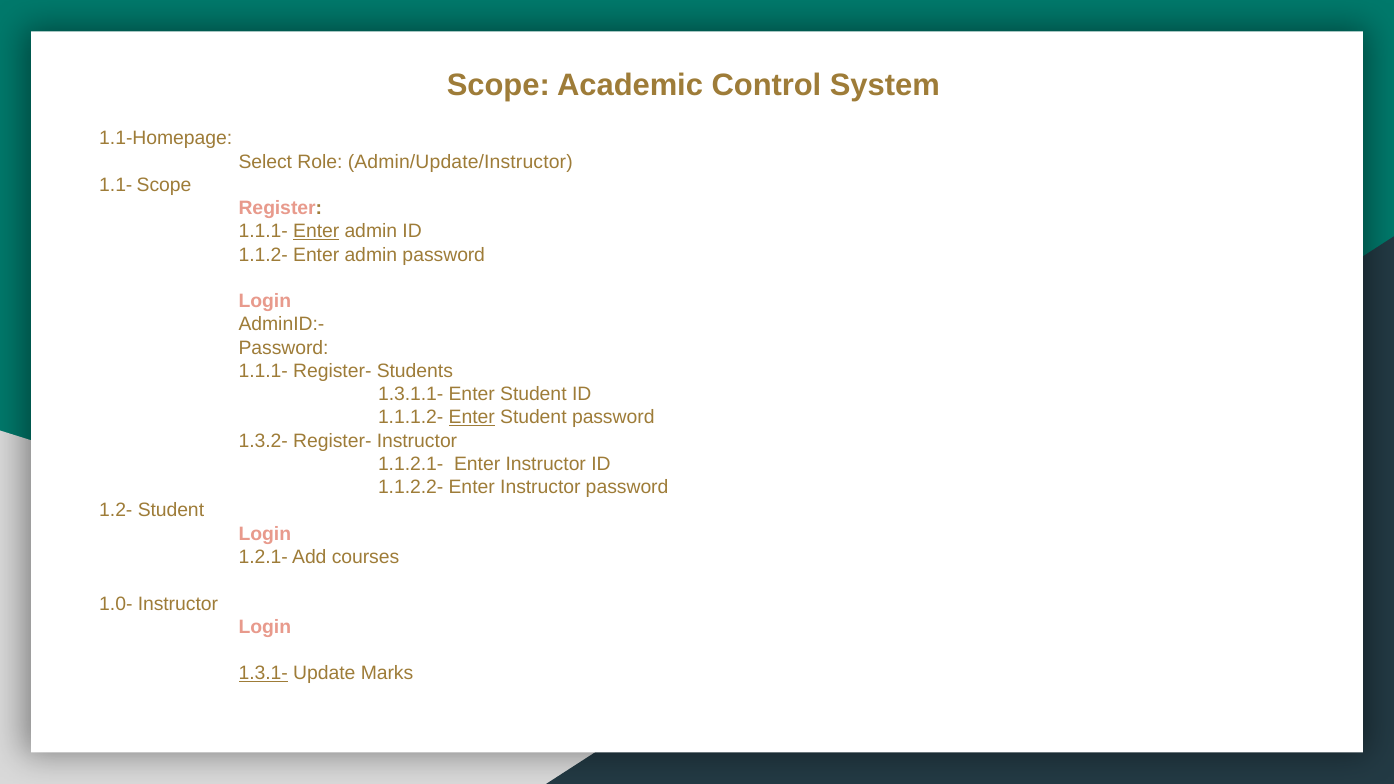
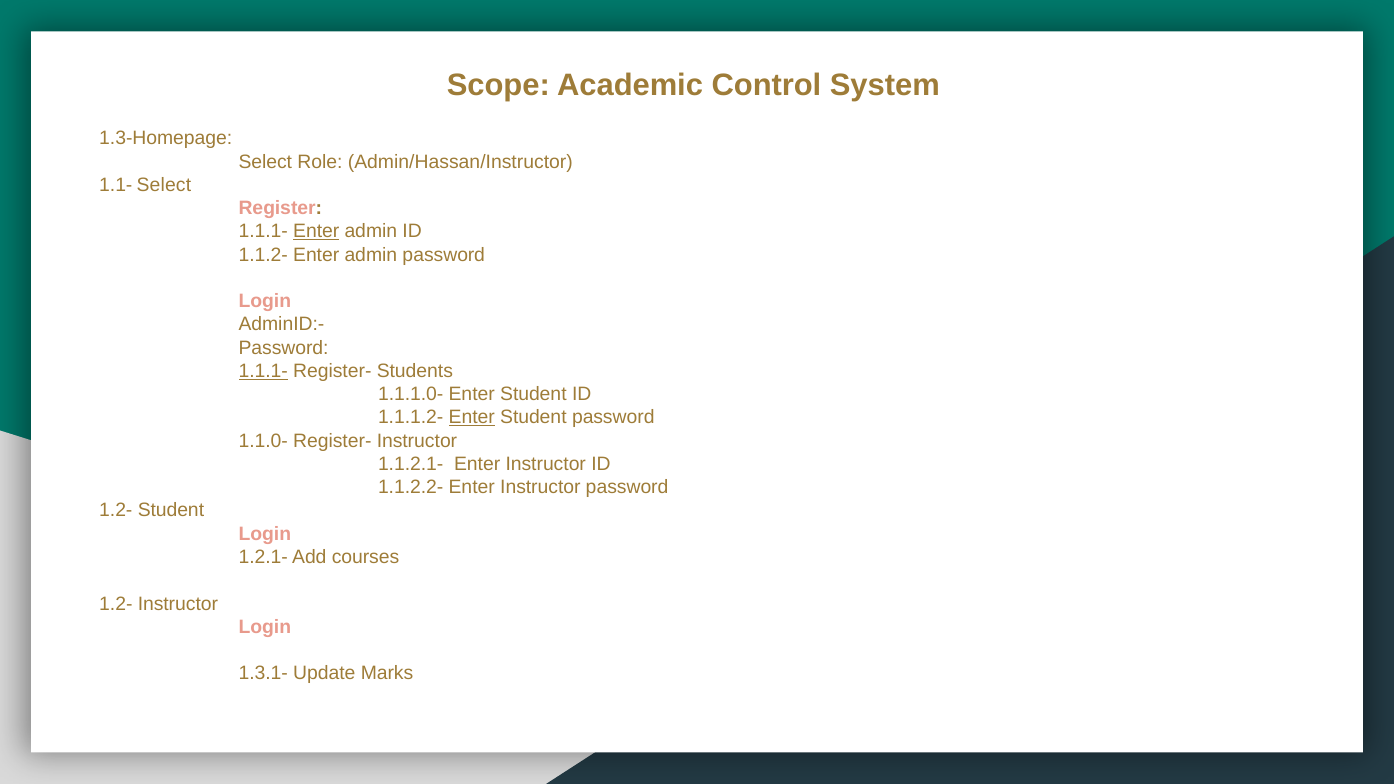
1.1-Homepage: 1.1-Homepage -> 1.3-Homepage
Admin/Update/Instructor: Admin/Update/Instructor -> Admin/Hassan/Instructor
1.1- Scope: Scope -> Select
1.1.1- at (263, 371) underline: none -> present
1.3.1.1-: 1.3.1.1- -> 1.1.1.0-
1.3.2-: 1.3.2- -> 1.1.0-
1.0- at (116, 604): 1.0- -> 1.2-
1.3.1- underline: present -> none
